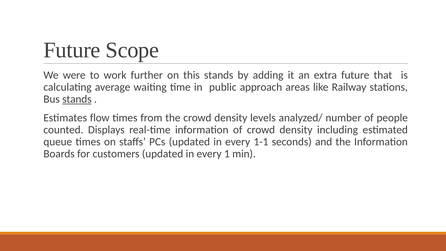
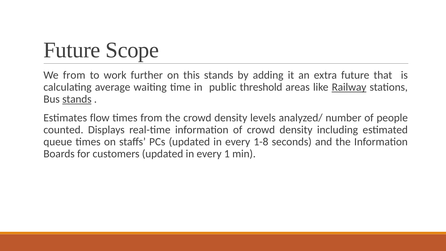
We were: were -> from
approach: approach -> threshold
Railway underline: none -> present
1-1: 1-1 -> 1-8
